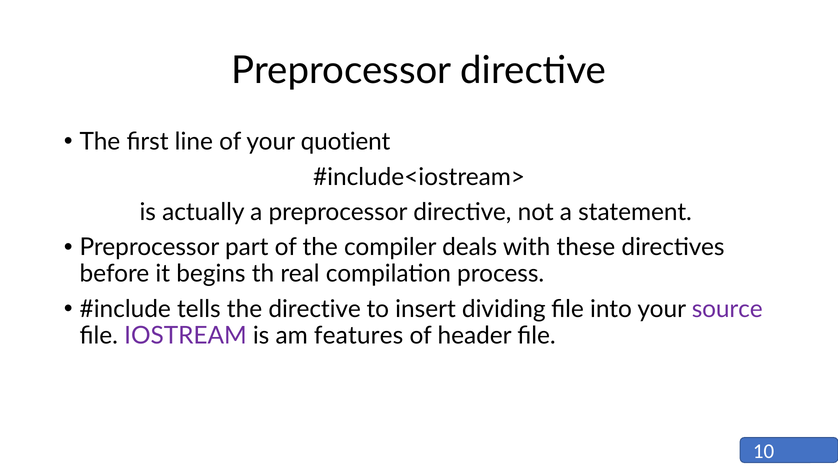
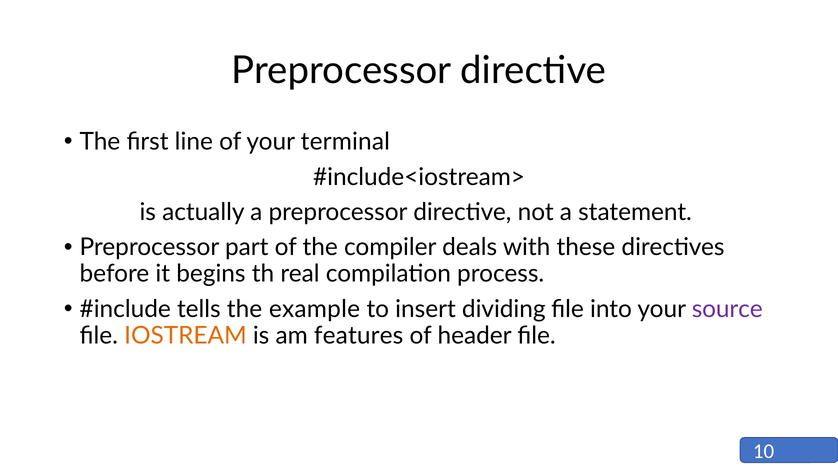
quotient: quotient -> terminal
the directive: directive -> example
IOSTREAM colour: purple -> orange
